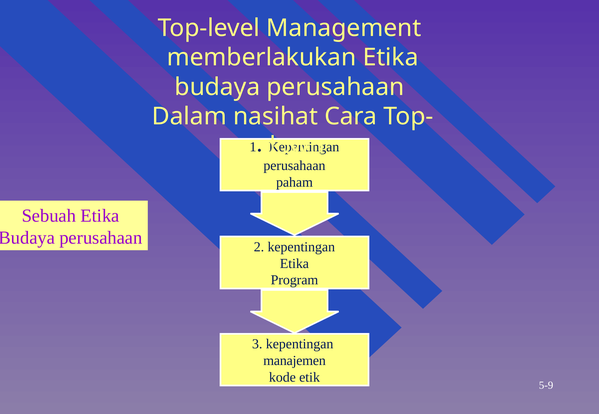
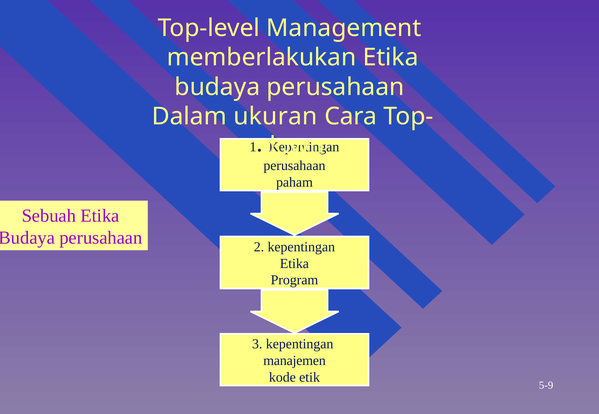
nasihat: nasihat -> ukuran
